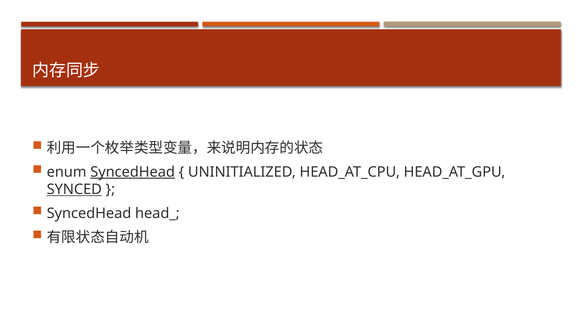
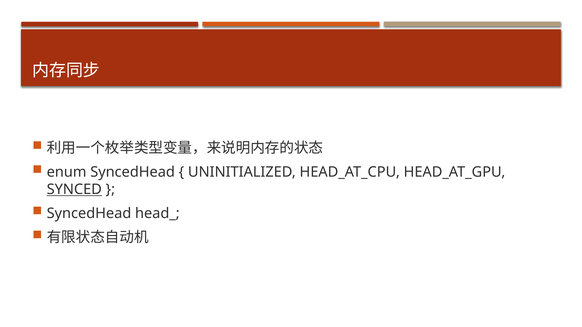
SyncedHead at (133, 172) underline: present -> none
